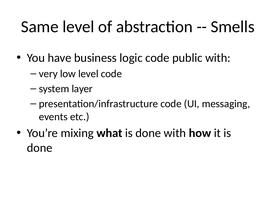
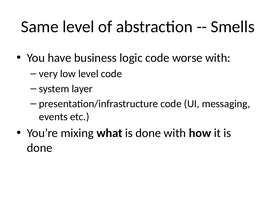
public: public -> worse
